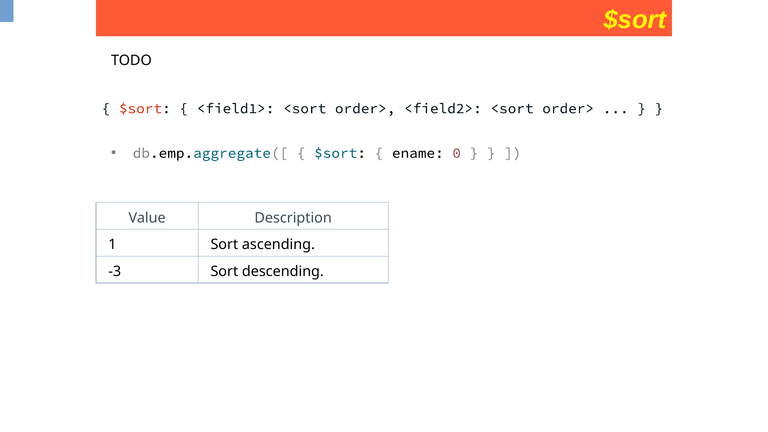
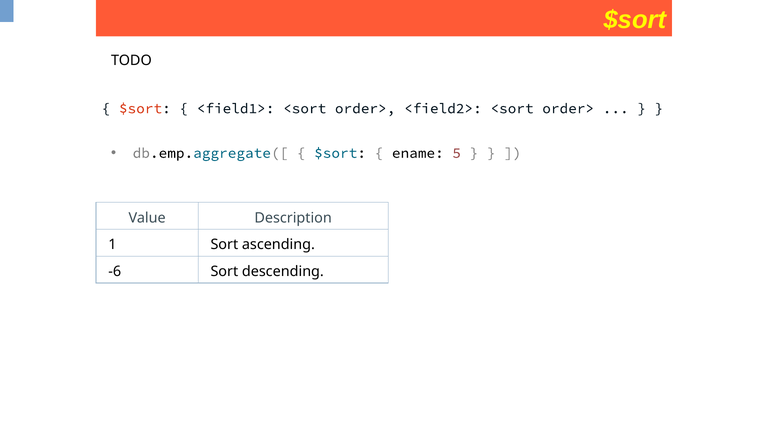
0: 0 -> 5
-3: -3 -> -6
